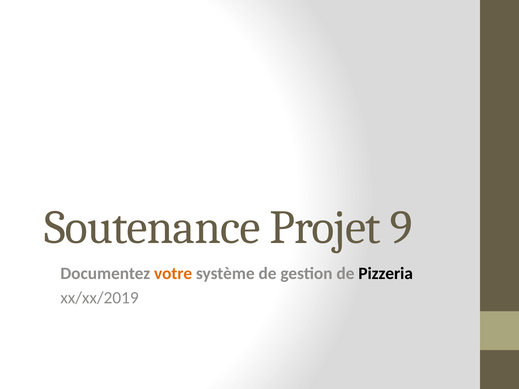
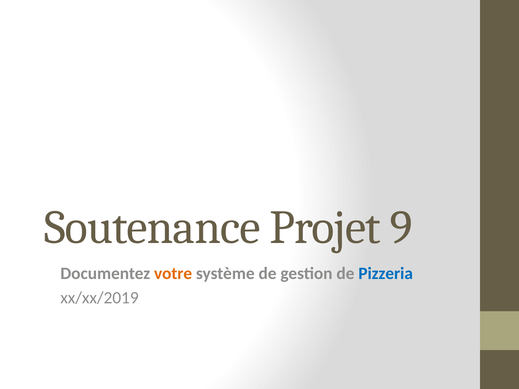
Pizzeria colour: black -> blue
